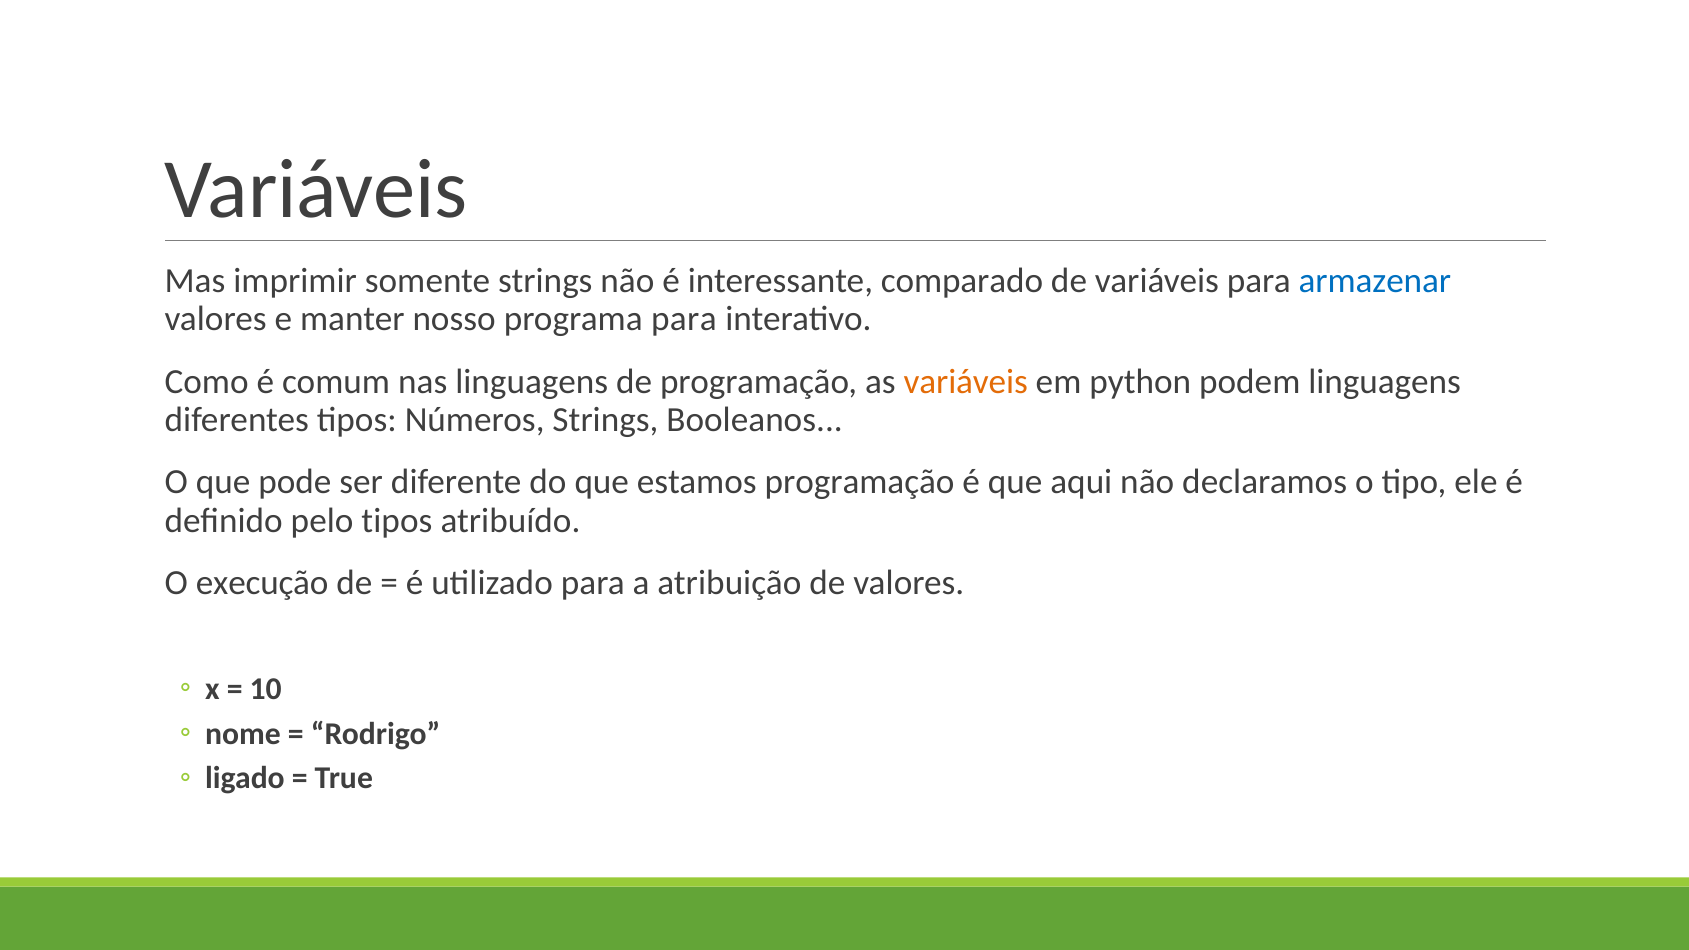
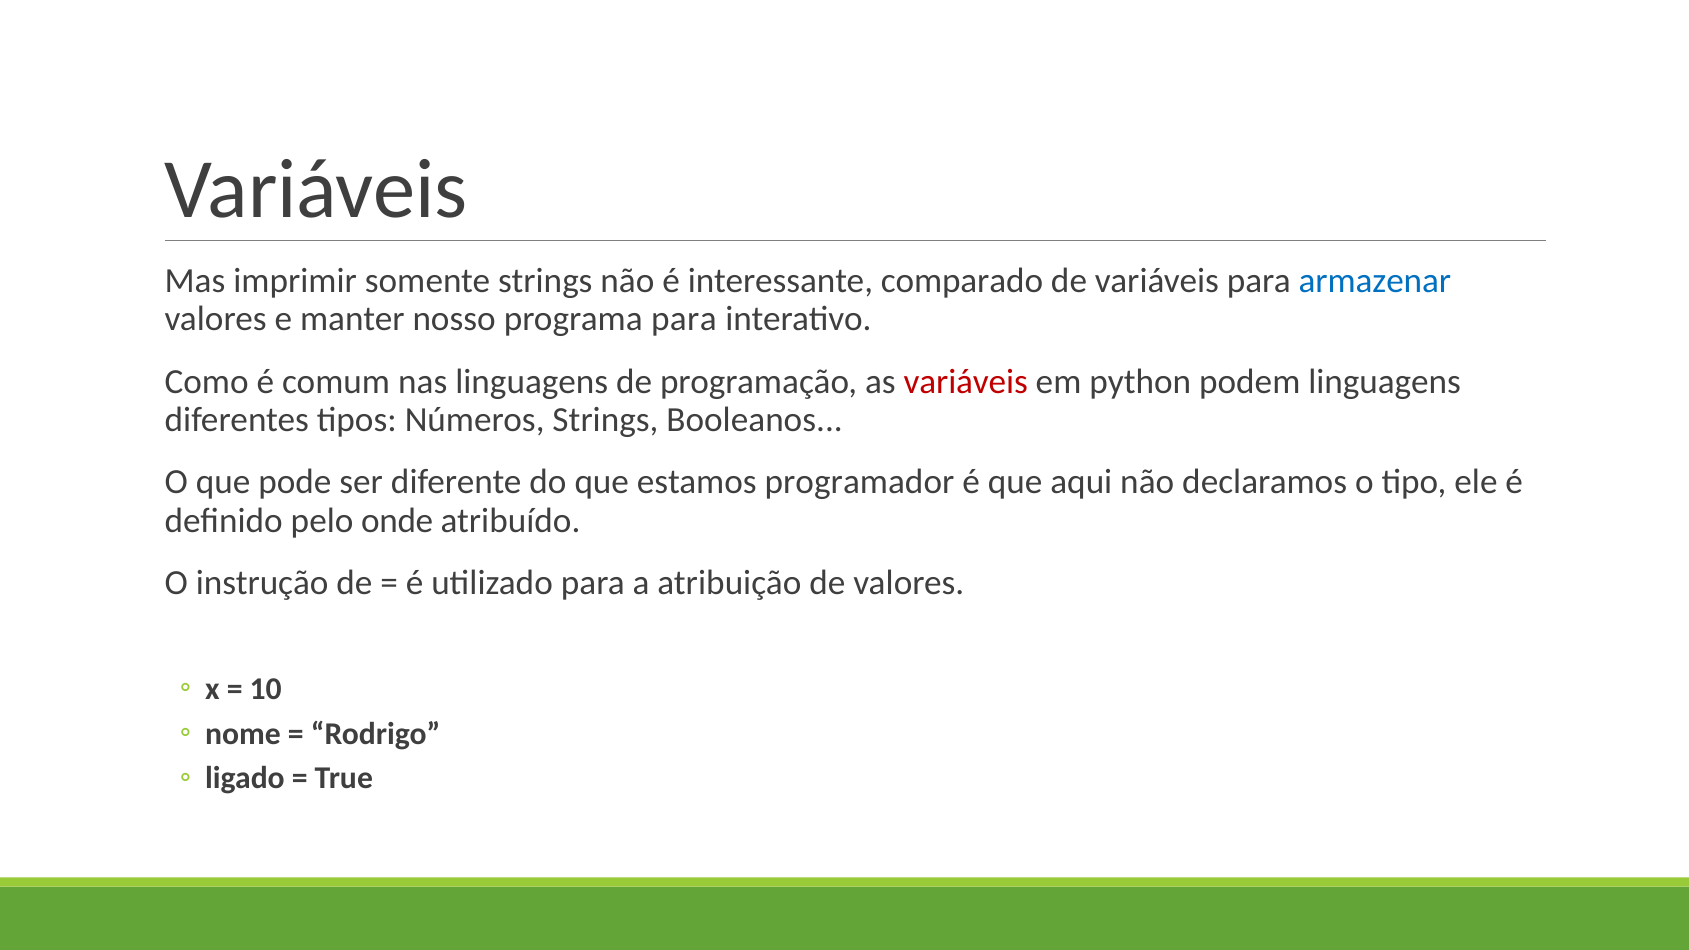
variáveis at (966, 382) colour: orange -> red
estamos programação: programação -> programador
pelo tipos: tipos -> onde
execução: execução -> instrução
